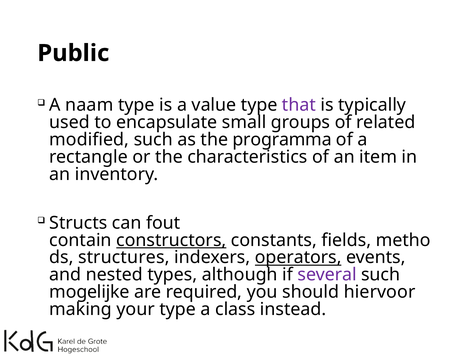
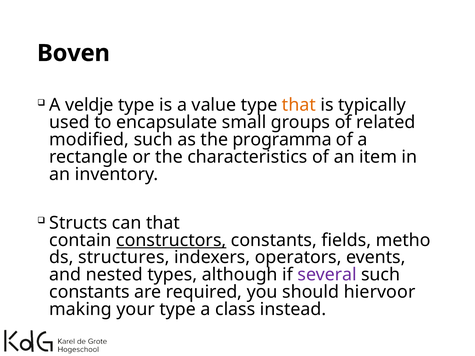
Public: Public -> Boven
naam: naam -> veldje
that at (299, 105) colour: purple -> orange
can fout: fout -> that
operators underline: present -> none
mogelijke at (89, 292): mogelijke -> constants
